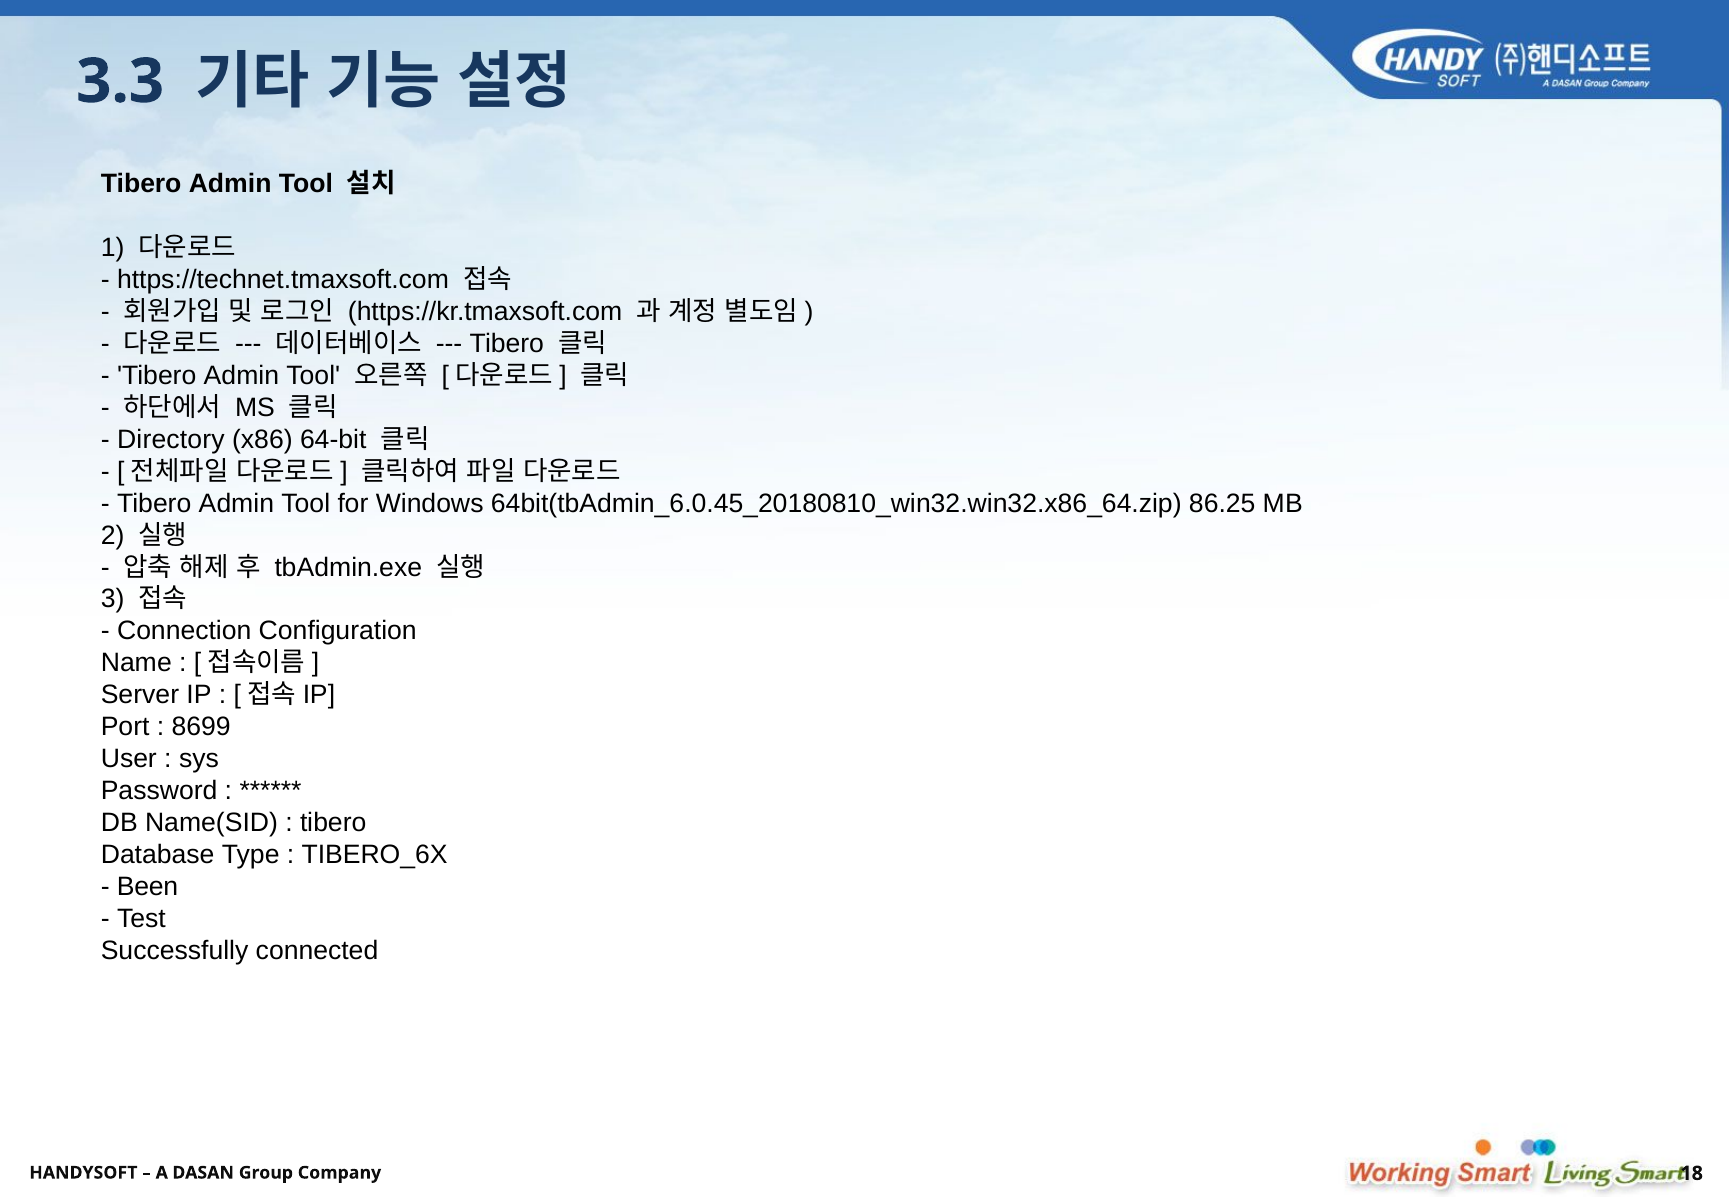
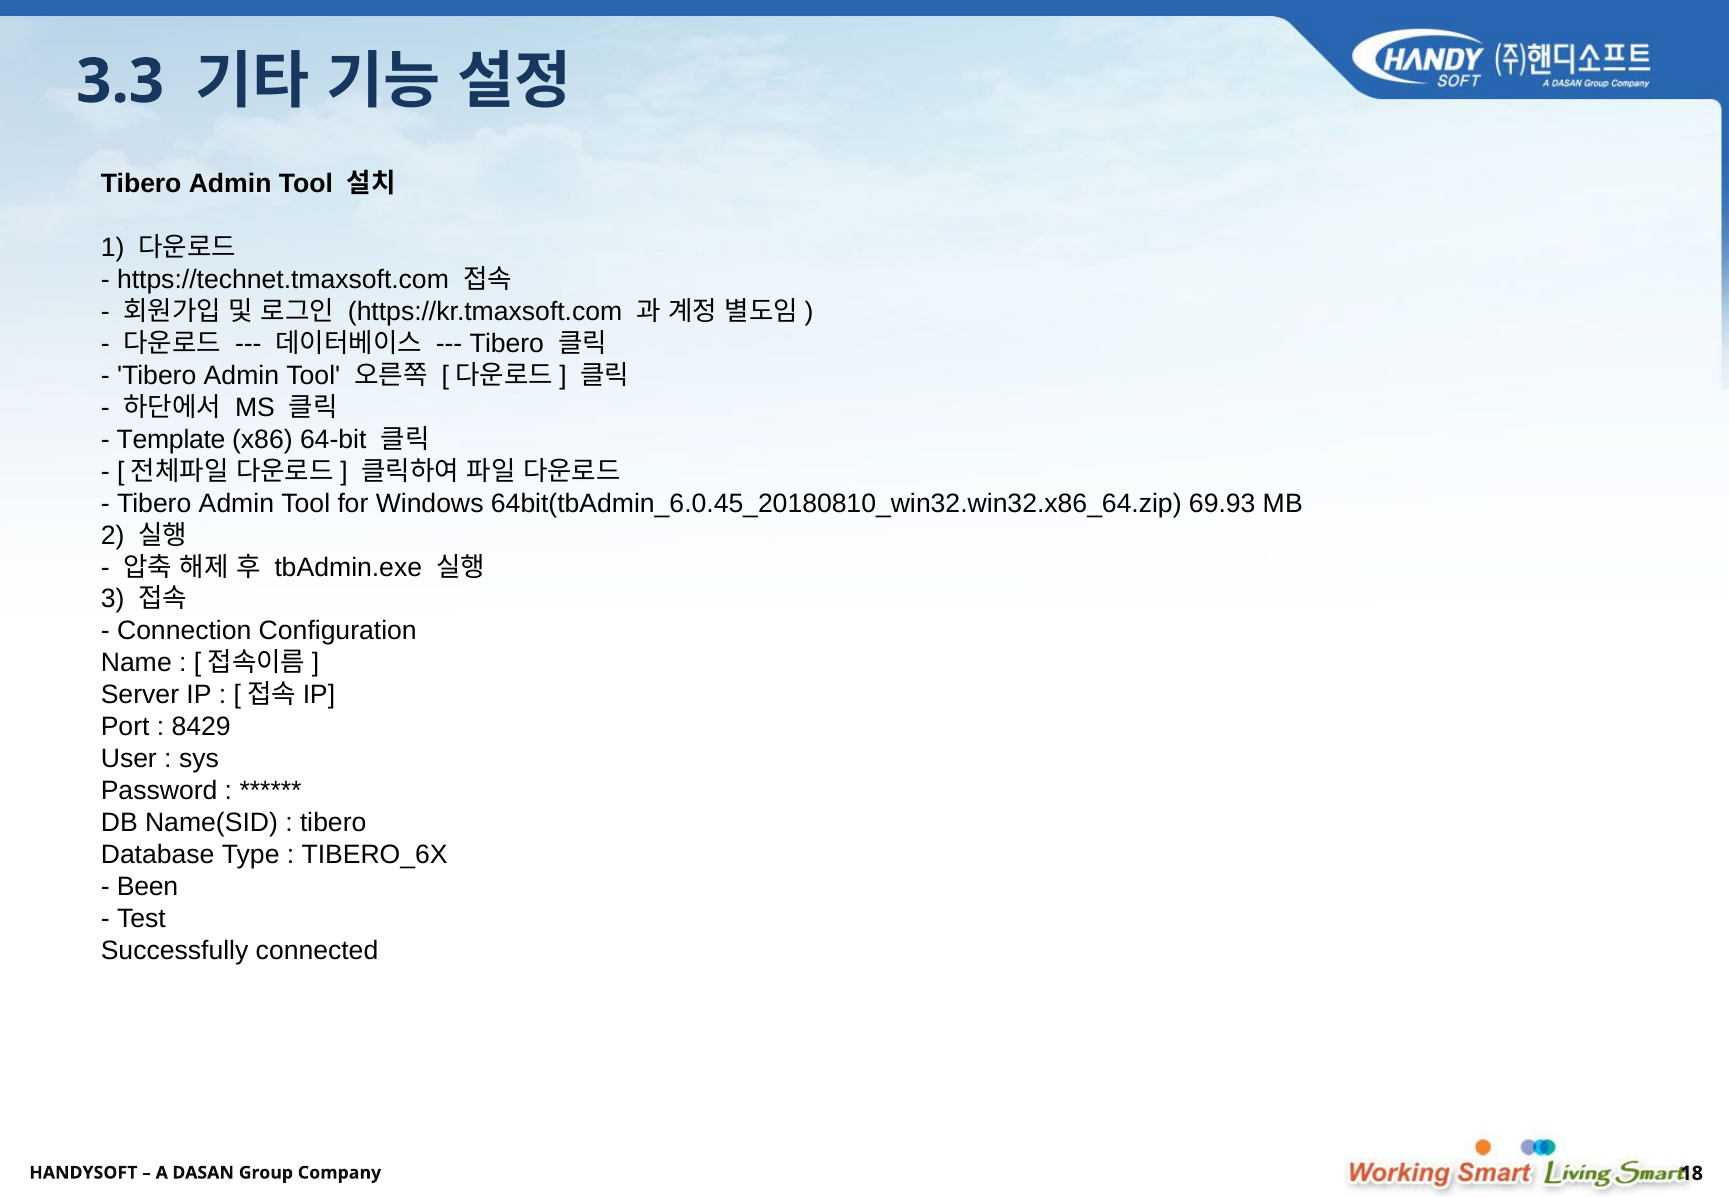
Directory: Directory -> Template
86.25: 86.25 -> 69.93
8699: 8699 -> 8429
